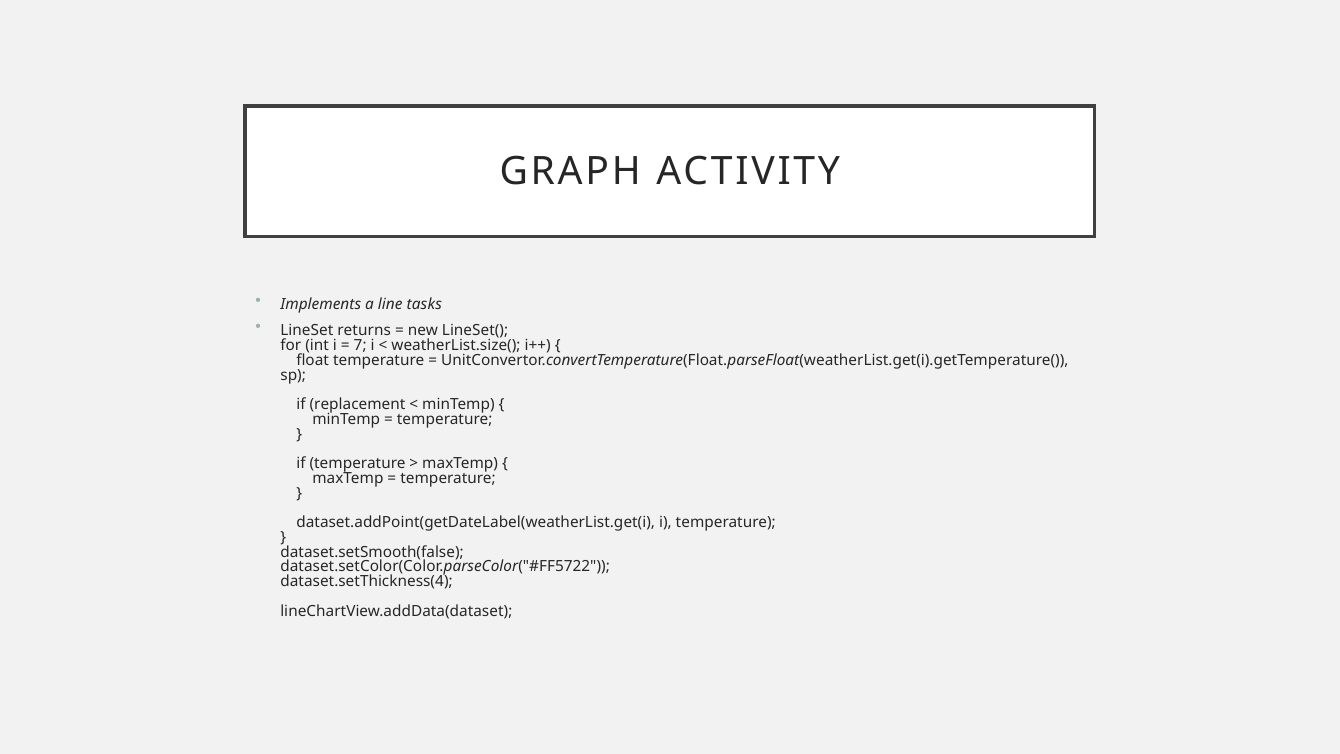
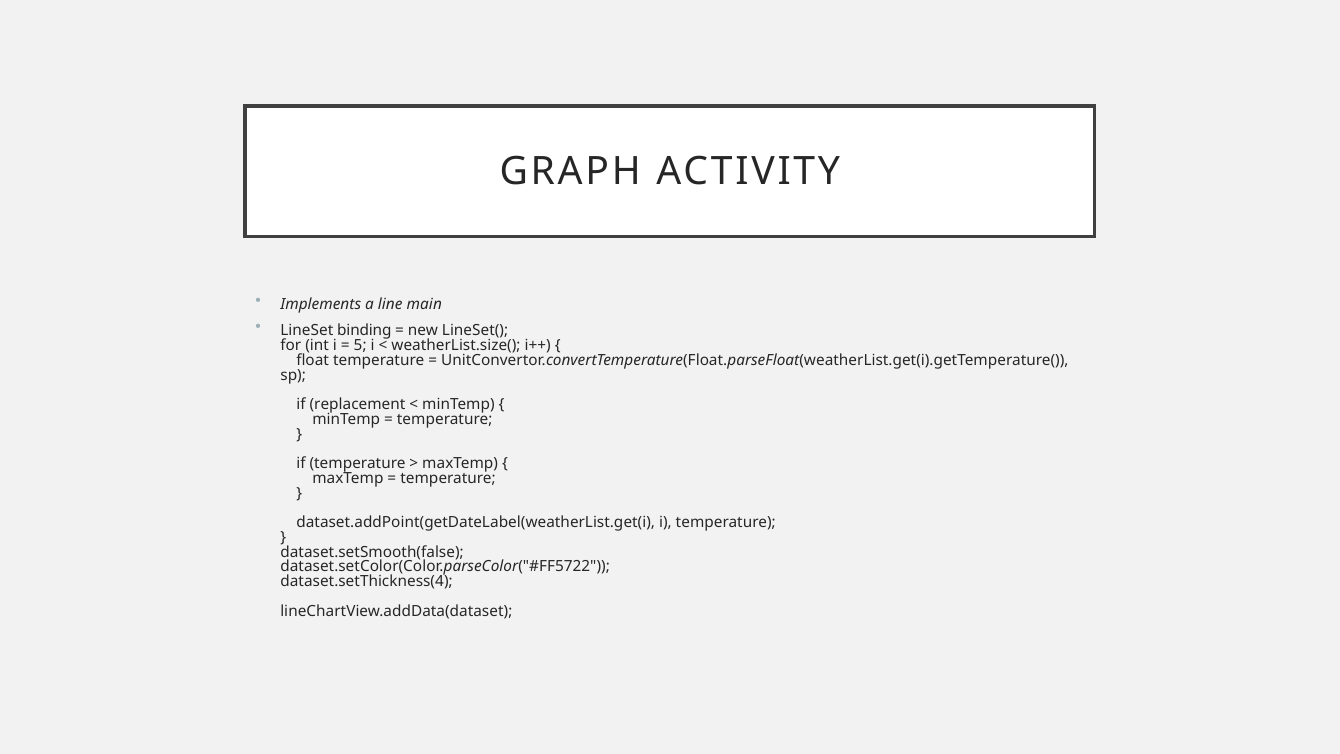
tasks: tasks -> main
returns: returns -> binding
7: 7 -> 5
